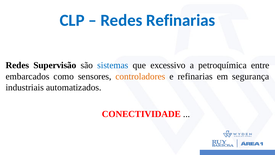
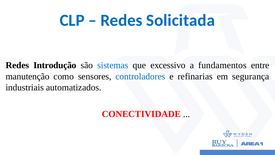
Redes Refinarias: Refinarias -> Solicitada
Supervisão: Supervisão -> Introdução
petroquímica: petroquímica -> fundamentos
embarcados: embarcados -> manutenção
controladores colour: orange -> blue
